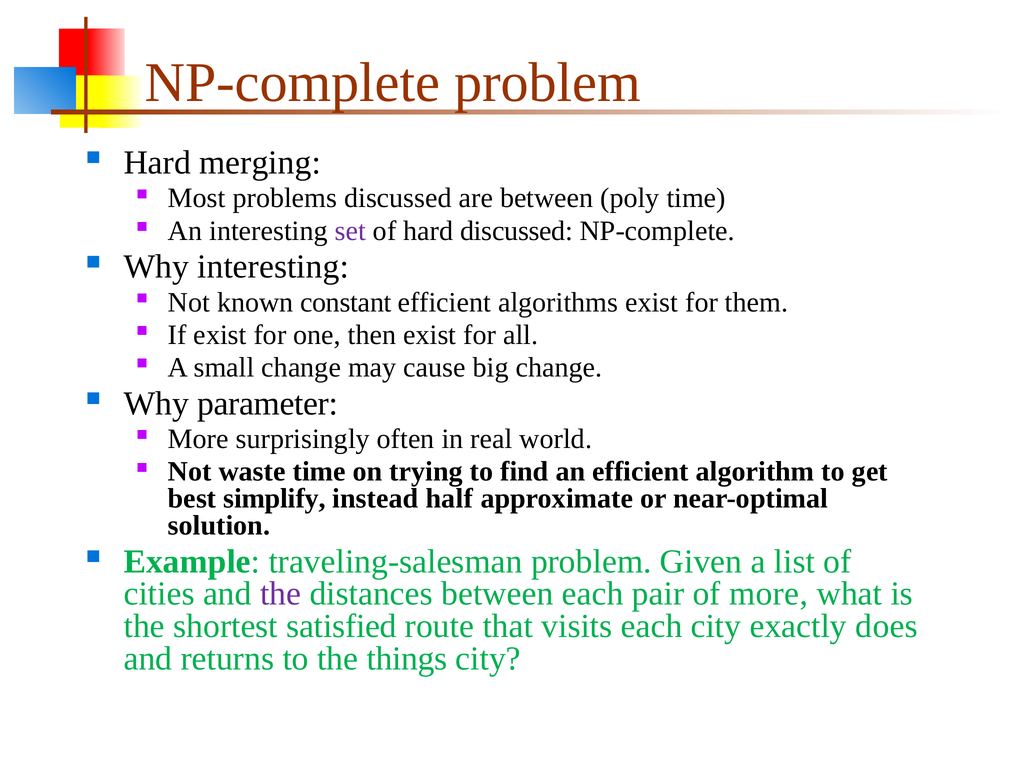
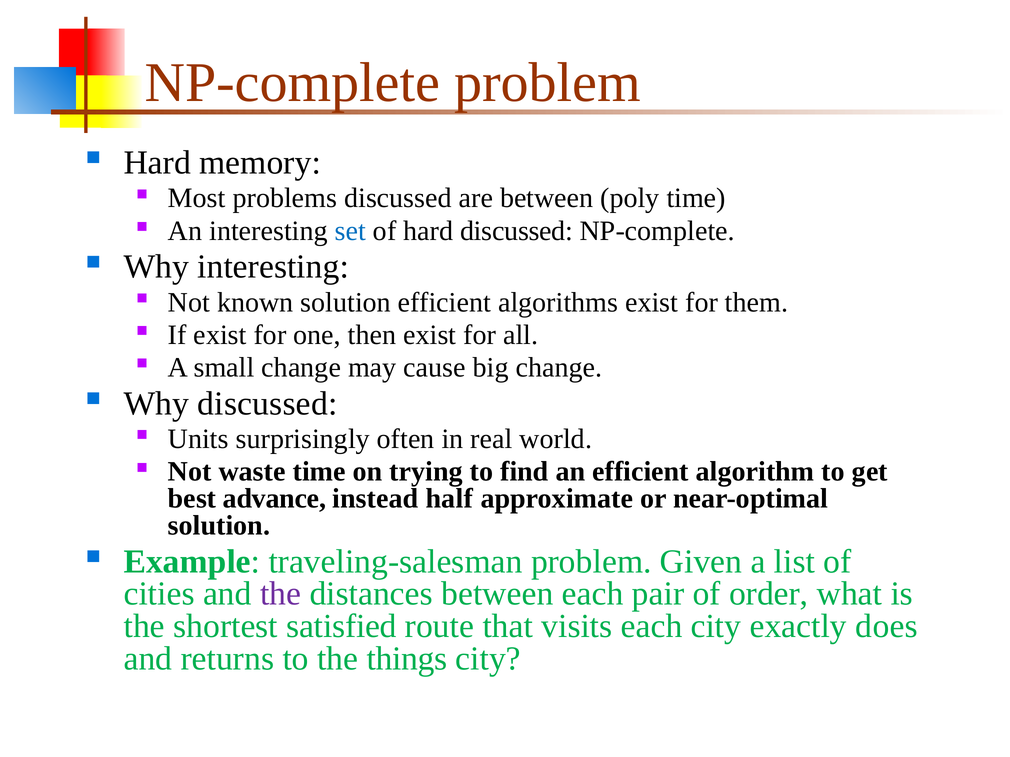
merging: merging -> memory
set colour: purple -> blue
known constant: constant -> solution
Why parameter: parameter -> discussed
More at (198, 439): More -> Units
simplify: simplify -> advance
of more: more -> order
